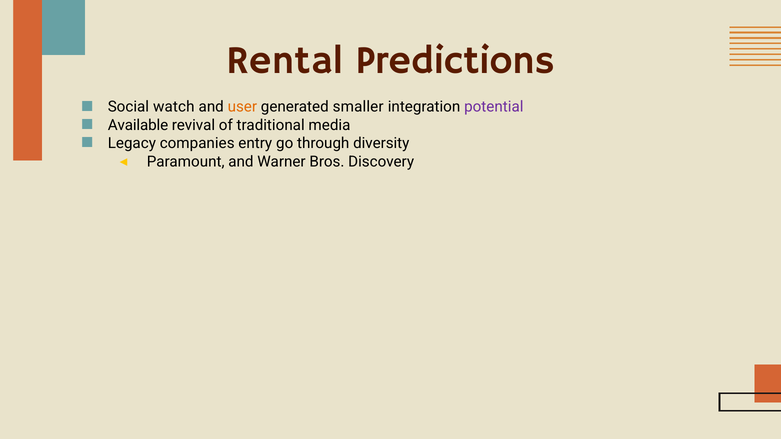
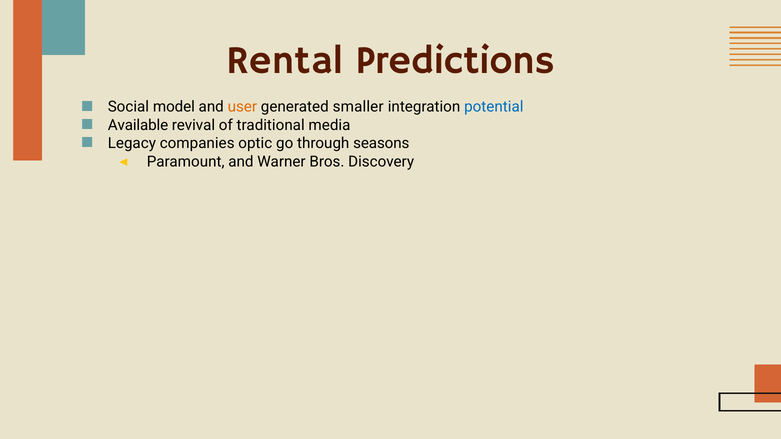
watch: watch -> model
potential colour: purple -> blue
entry: entry -> optic
diversity: diversity -> seasons
